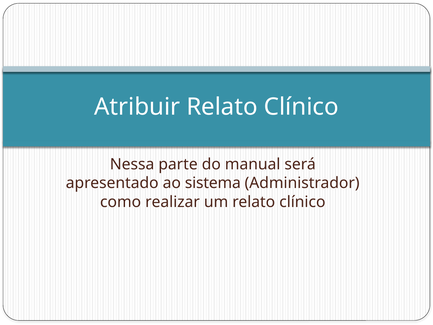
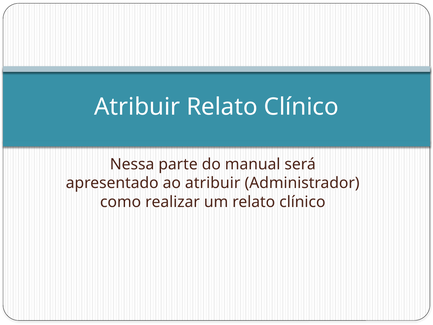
ao sistema: sistema -> atribuir
